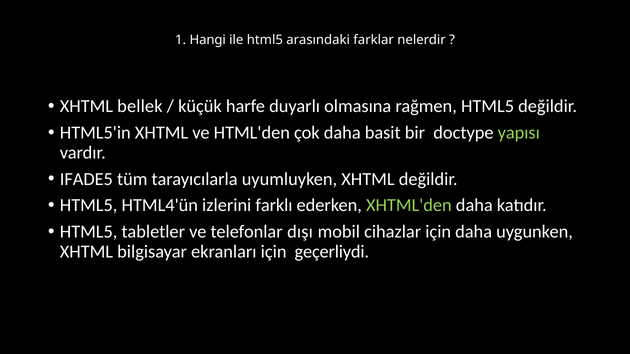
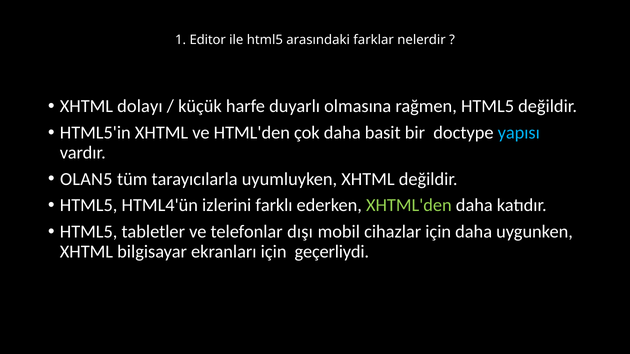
Hangi: Hangi -> Editor
bellek: bellek -> dolayı
yapısı colour: light green -> light blue
IFADE5: IFADE5 -> OLAN5
